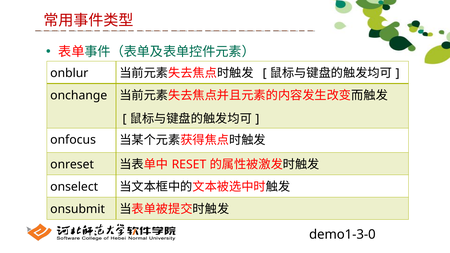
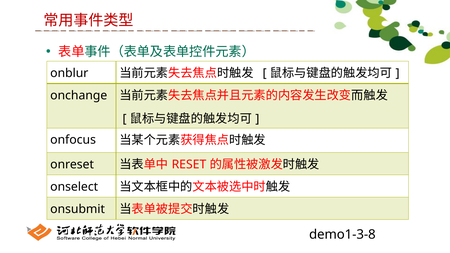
demo1-3-0: demo1-3-0 -> demo1-3-8
